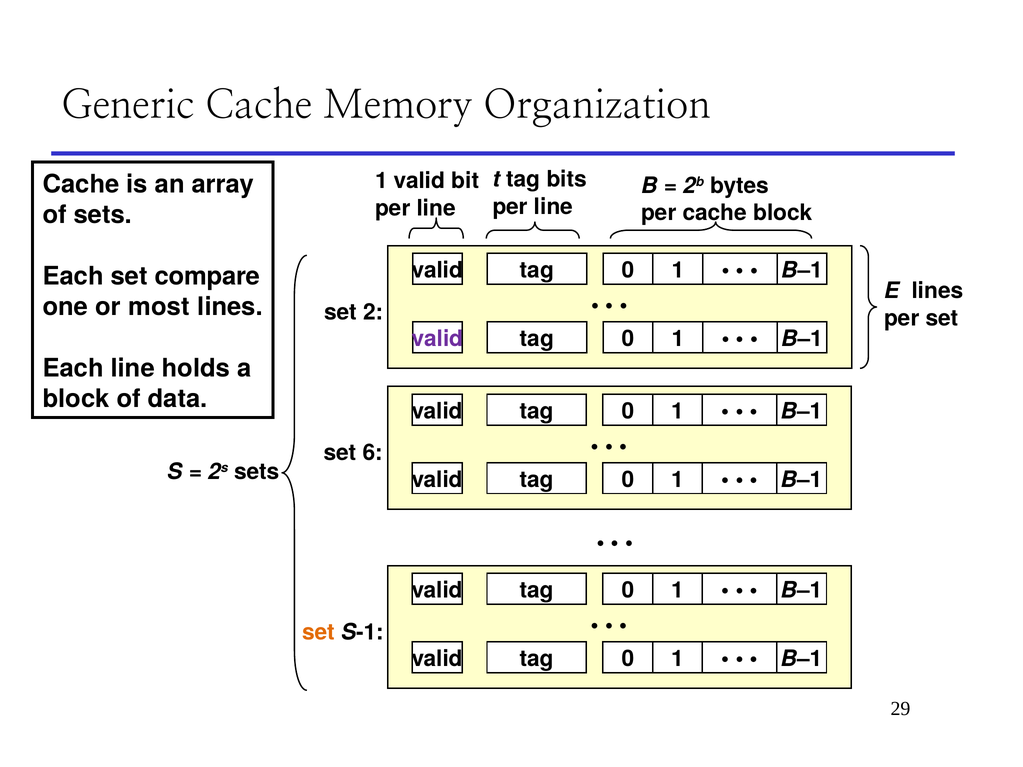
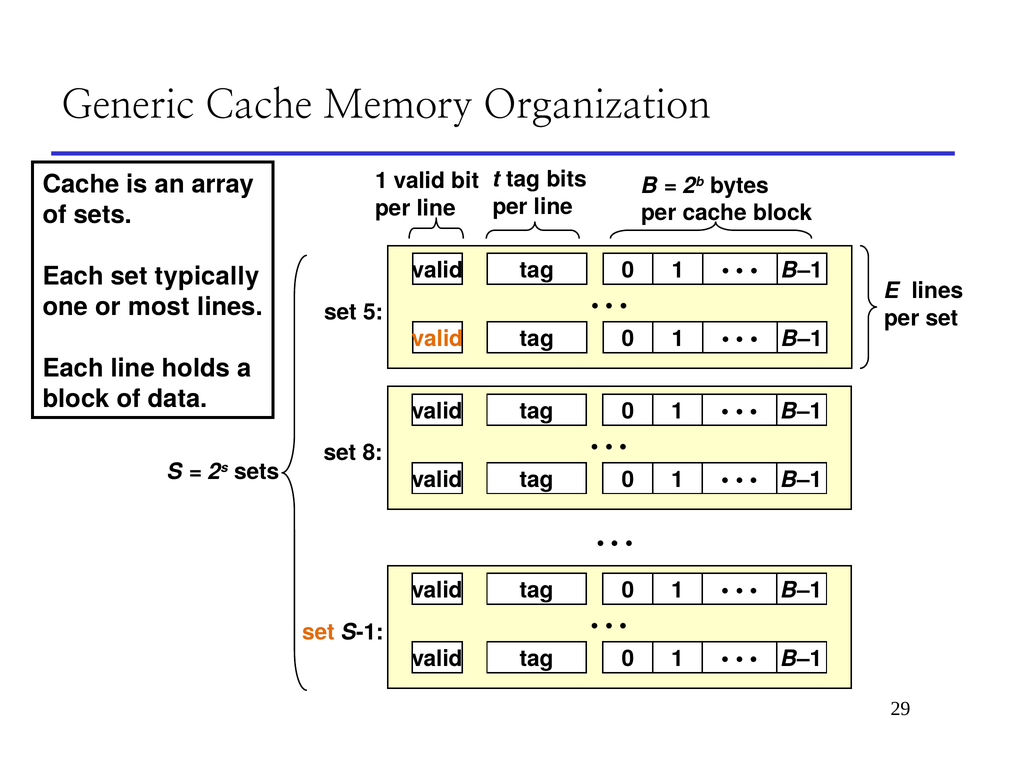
compare: compare -> typically
2: 2 -> 5
valid at (438, 339) colour: purple -> orange
6: 6 -> 8
